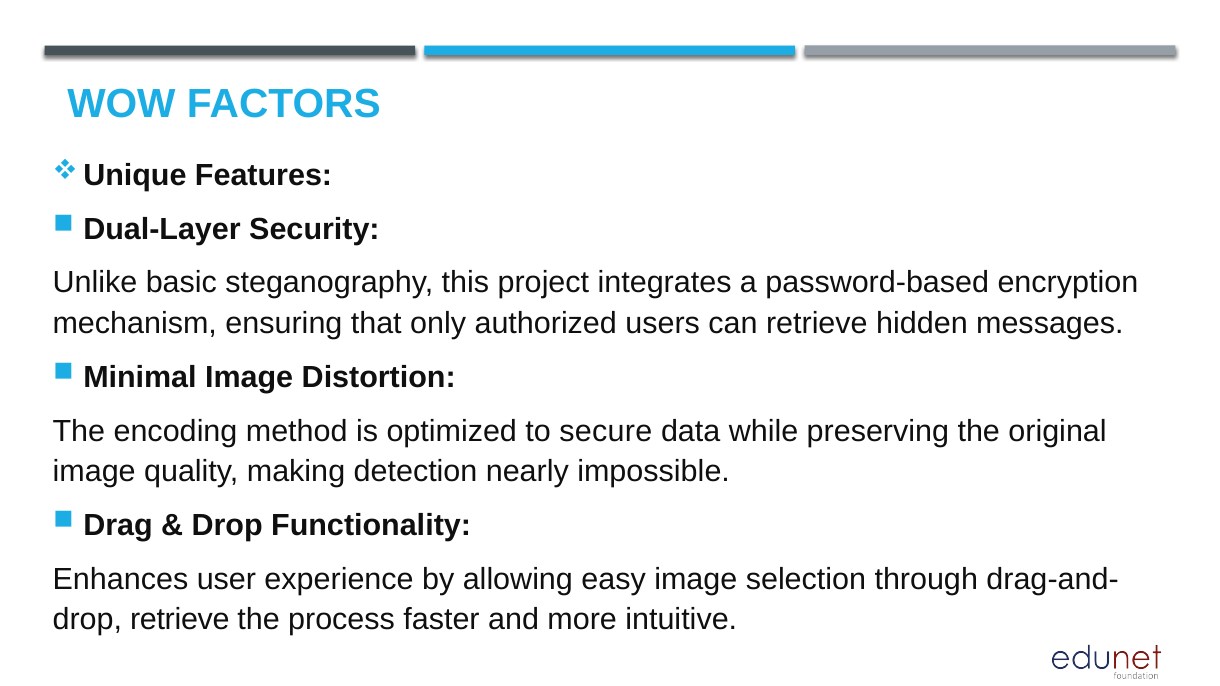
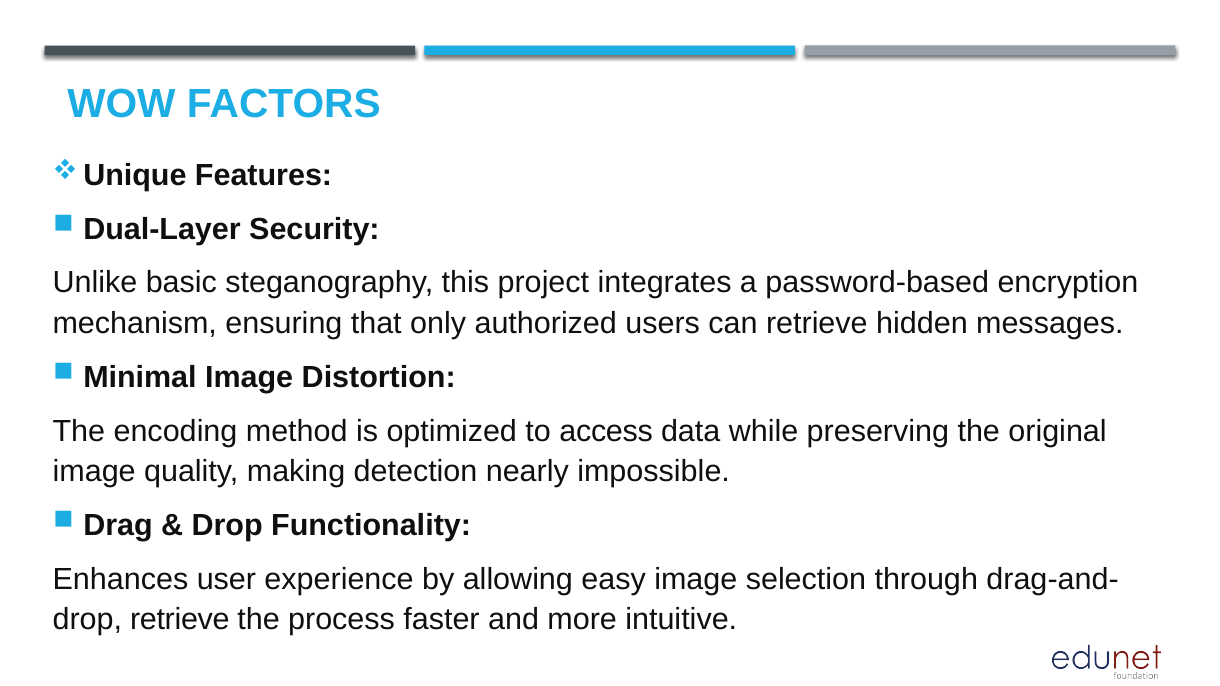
secure: secure -> access
